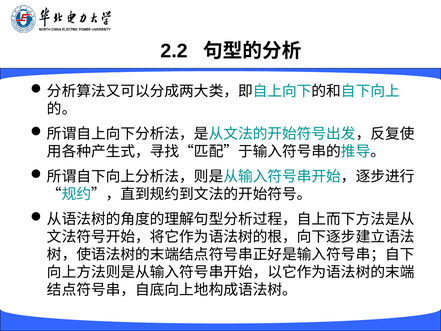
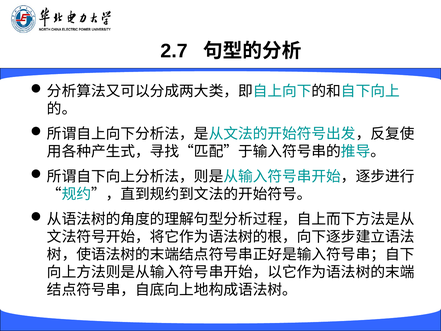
2.2: 2.2 -> 2.7
